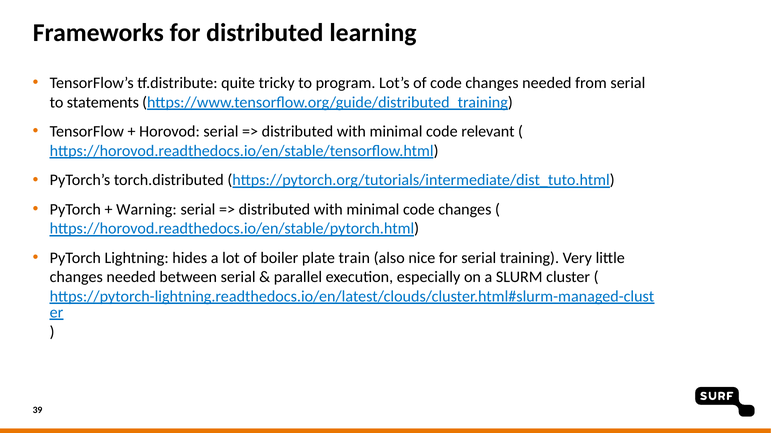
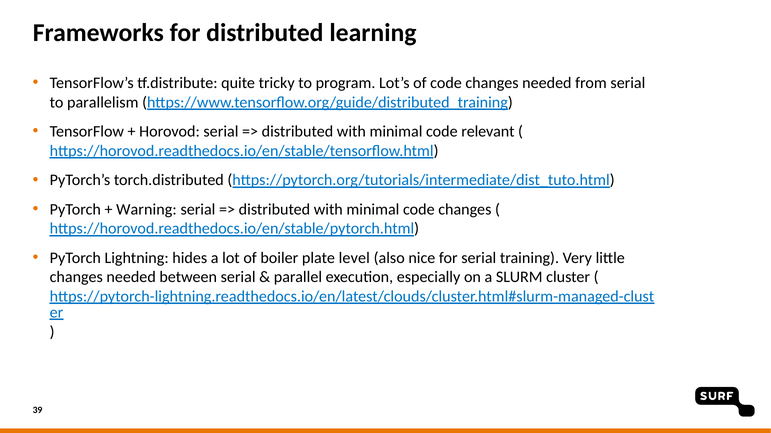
statements: statements -> parallelism
train: train -> level
